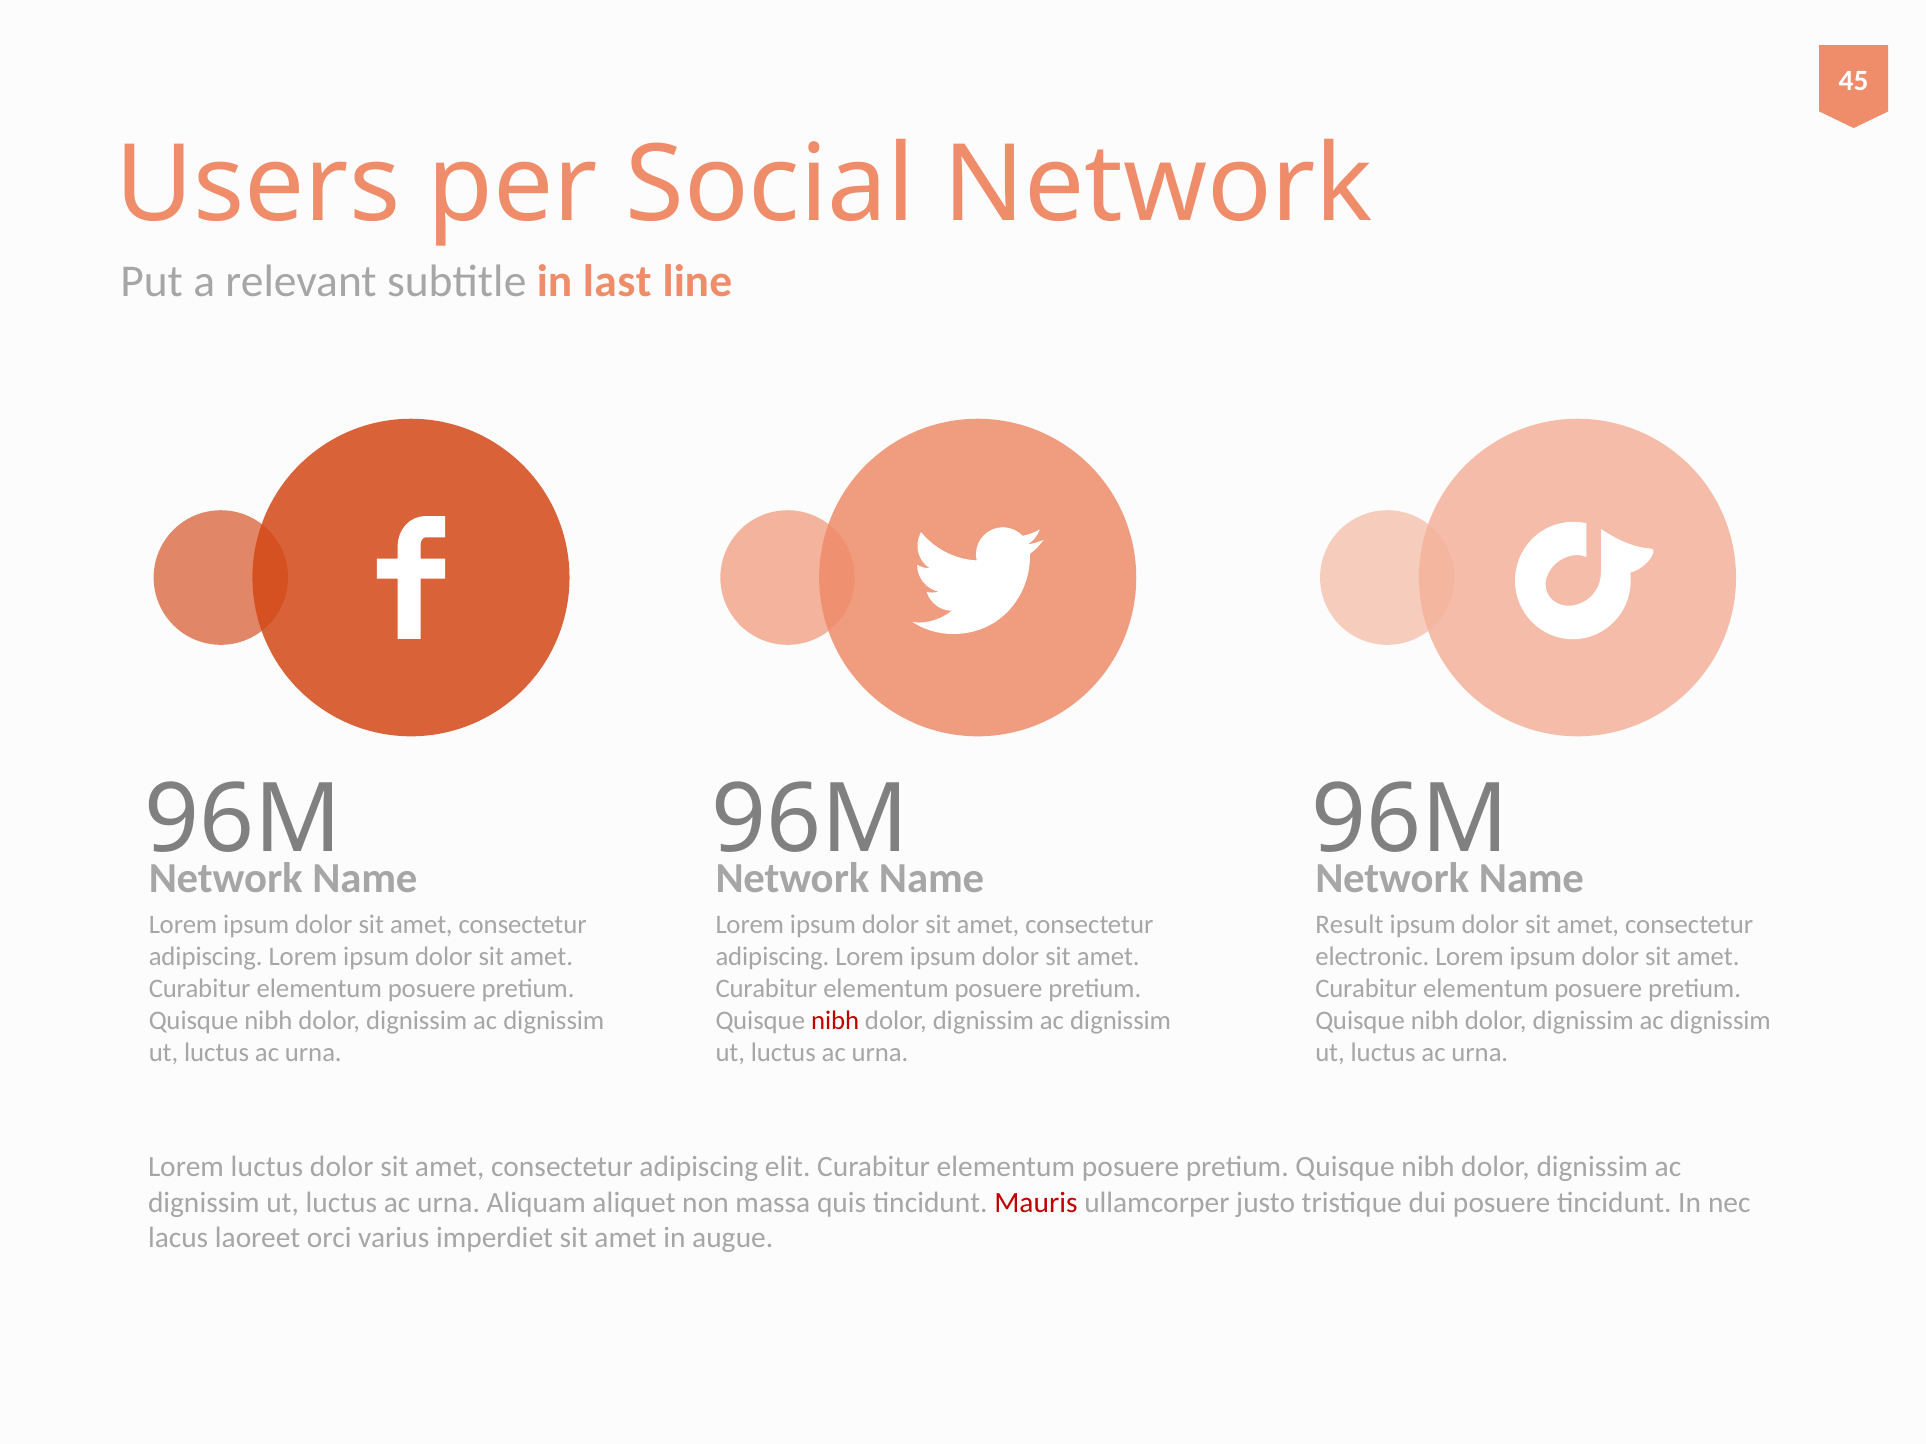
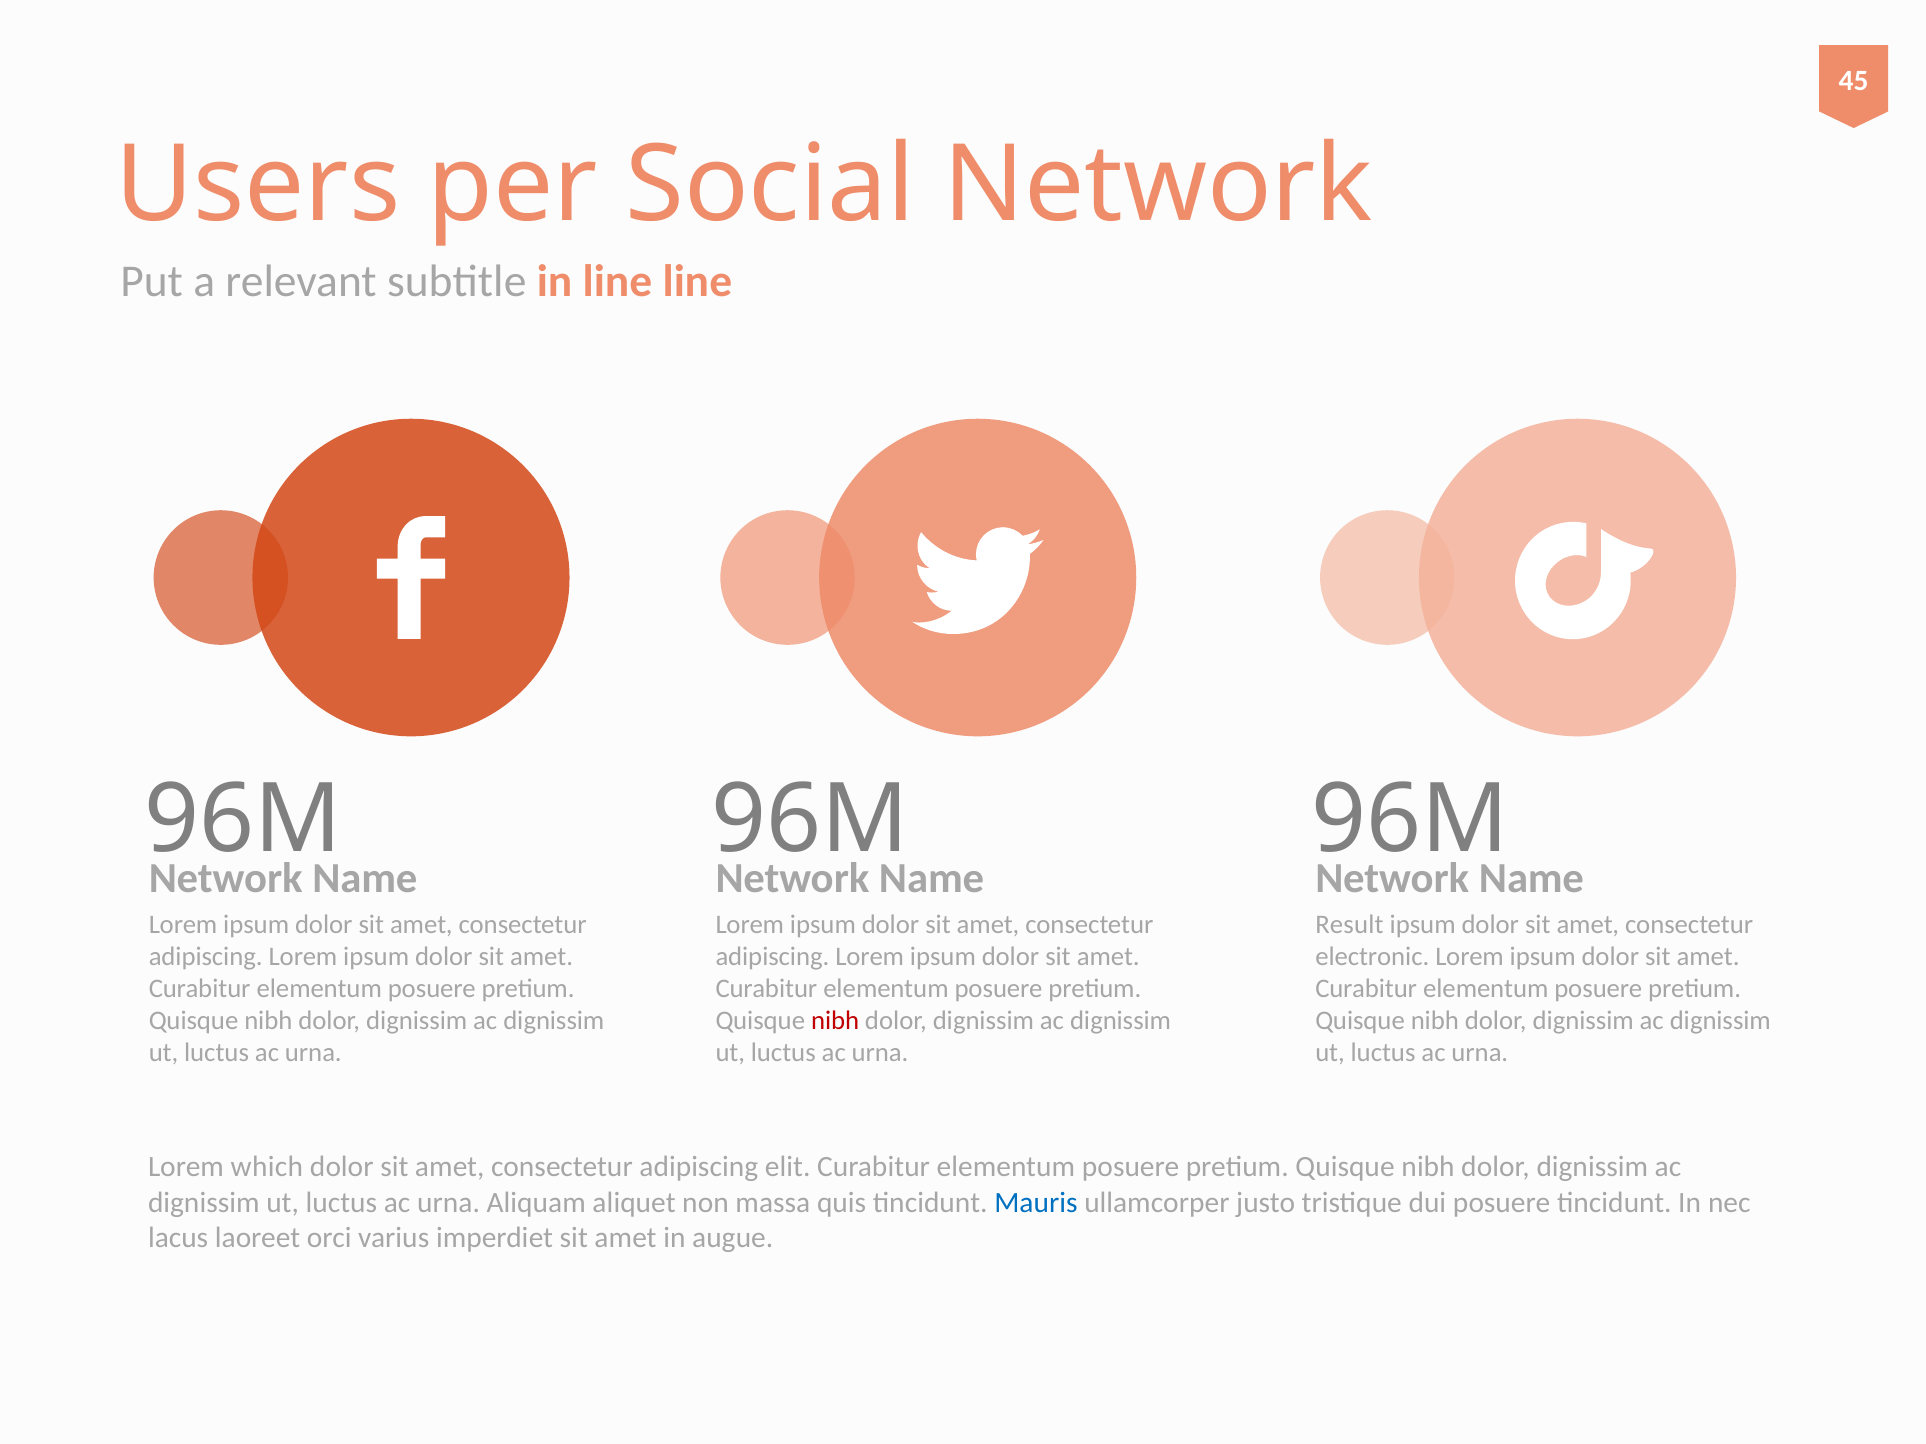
in last: last -> line
Lorem luctus: luctus -> which
Mauris colour: red -> blue
